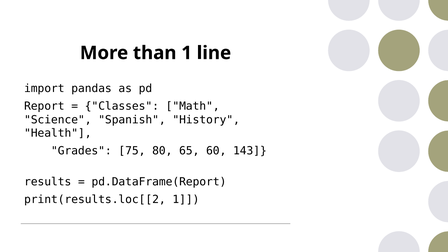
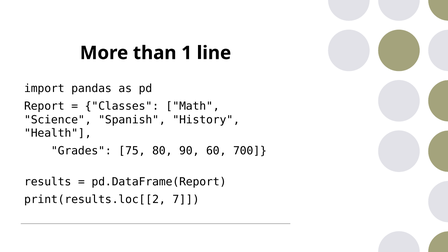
65: 65 -> 90
143: 143 -> 700
print(results.loc[[2 1: 1 -> 7
